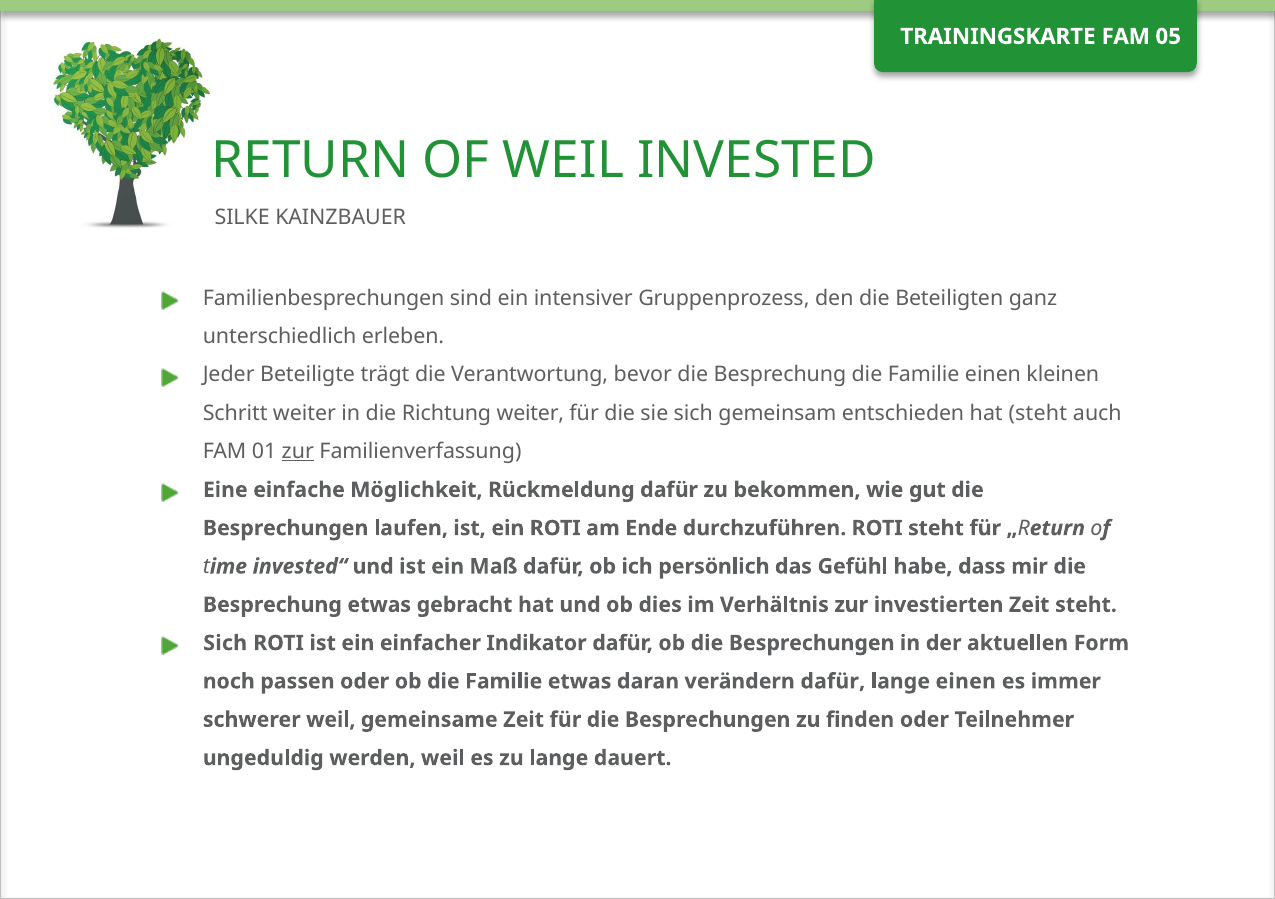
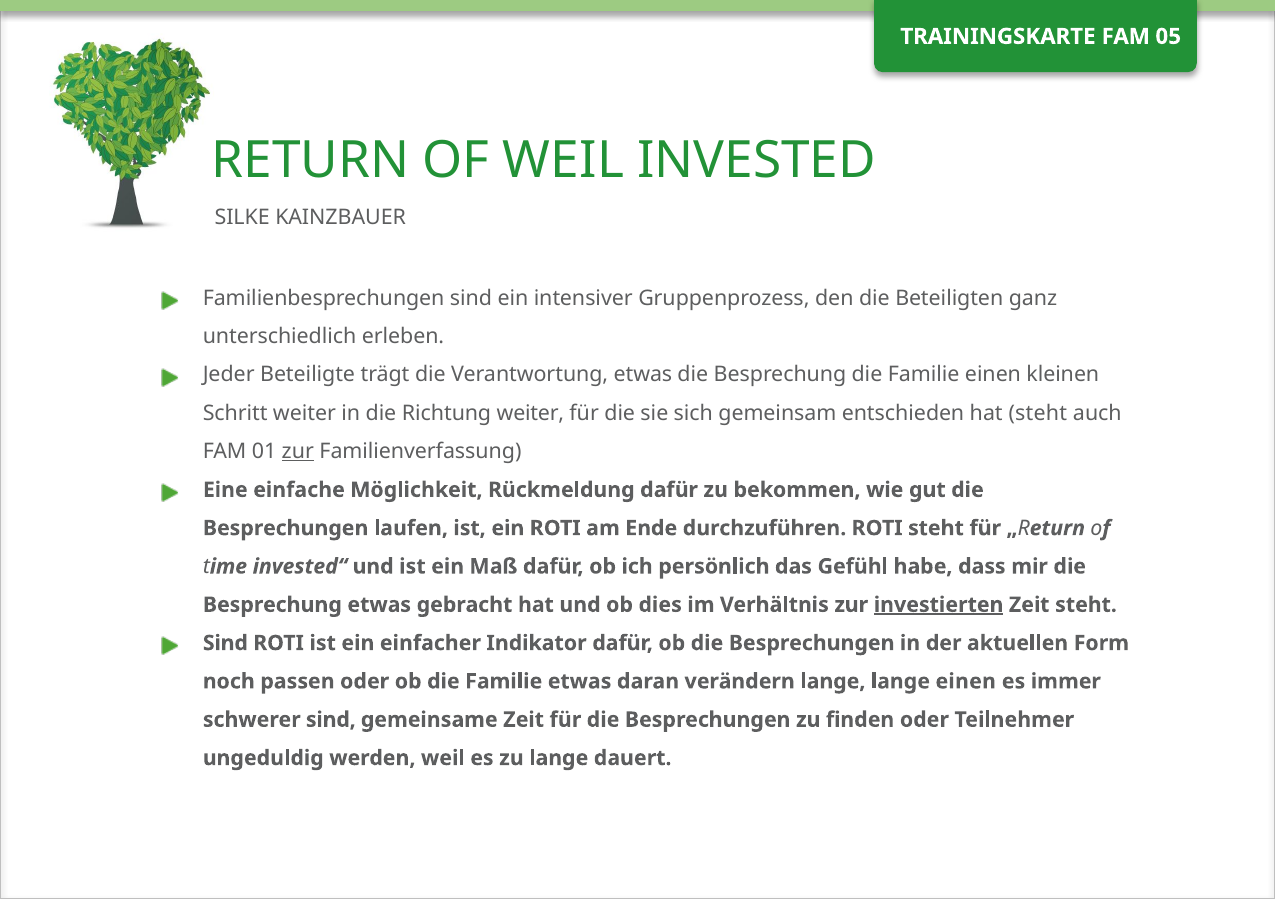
Verantwortung bevor: bevor -> etwas
investierten underline: none -> present
Sich at (225, 643): Sich -> Sind
verändern dafür: dafür -> lange
schwerer weil: weil -> sind
